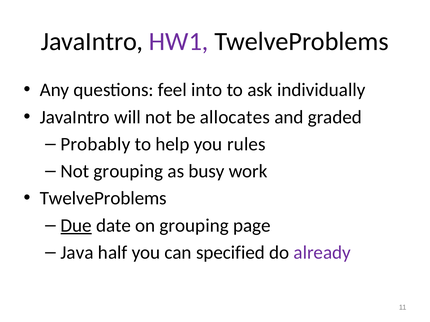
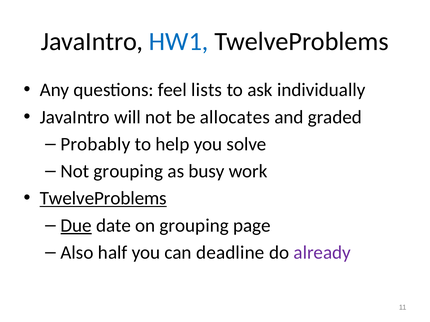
HW1 colour: purple -> blue
into: into -> lists
rules: rules -> solve
TwelveProblems at (103, 199) underline: none -> present
Java: Java -> Also
specified: specified -> deadline
